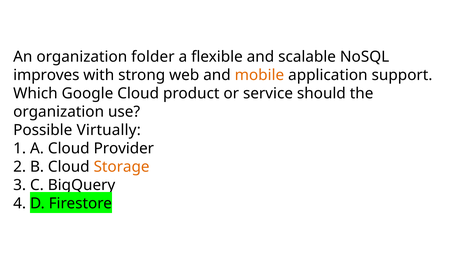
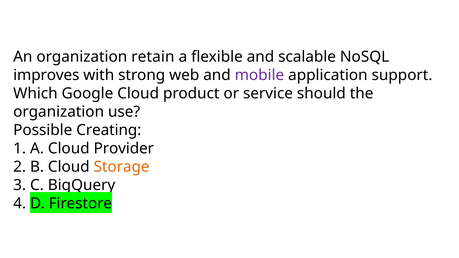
folder: folder -> retain
mobile colour: orange -> purple
Virtually: Virtually -> Creating
